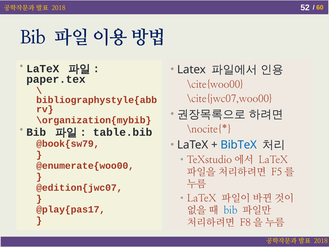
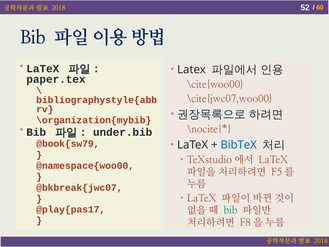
table.bib: table.bib -> under.bib
@enumerate{woo00: @enumerate{woo00 -> @namespace{woo00
@edition{jwc07: @edition{jwc07 -> @bkbreak{jwc07
bib at (230, 210) colour: blue -> green
